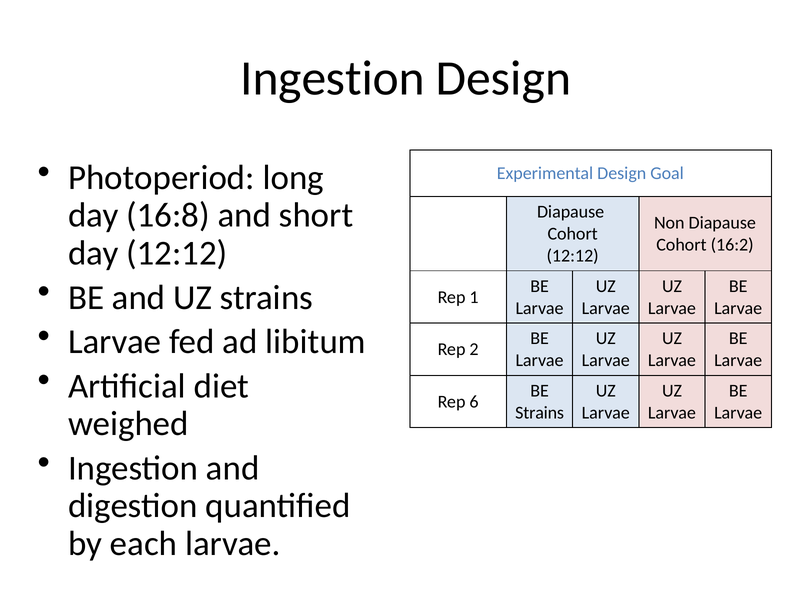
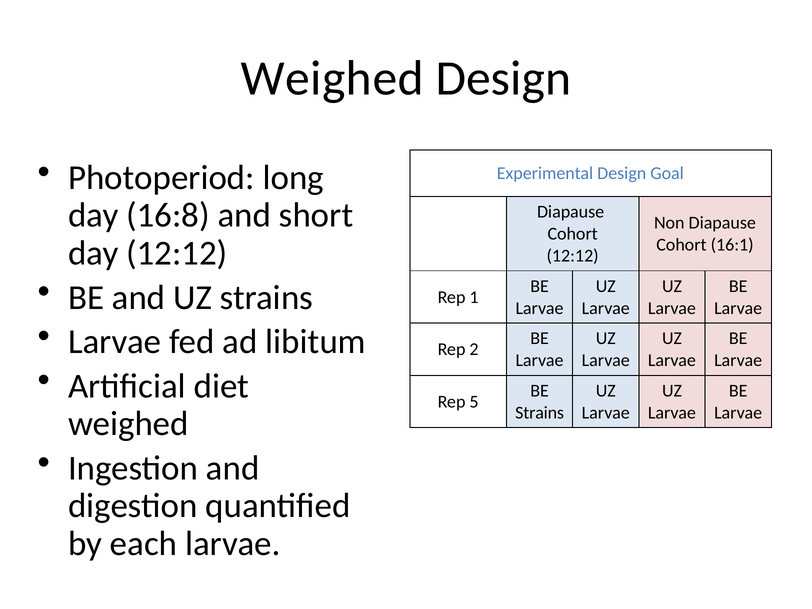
Ingestion at (332, 79): Ingestion -> Weighed
16:2: 16:2 -> 16:1
6: 6 -> 5
